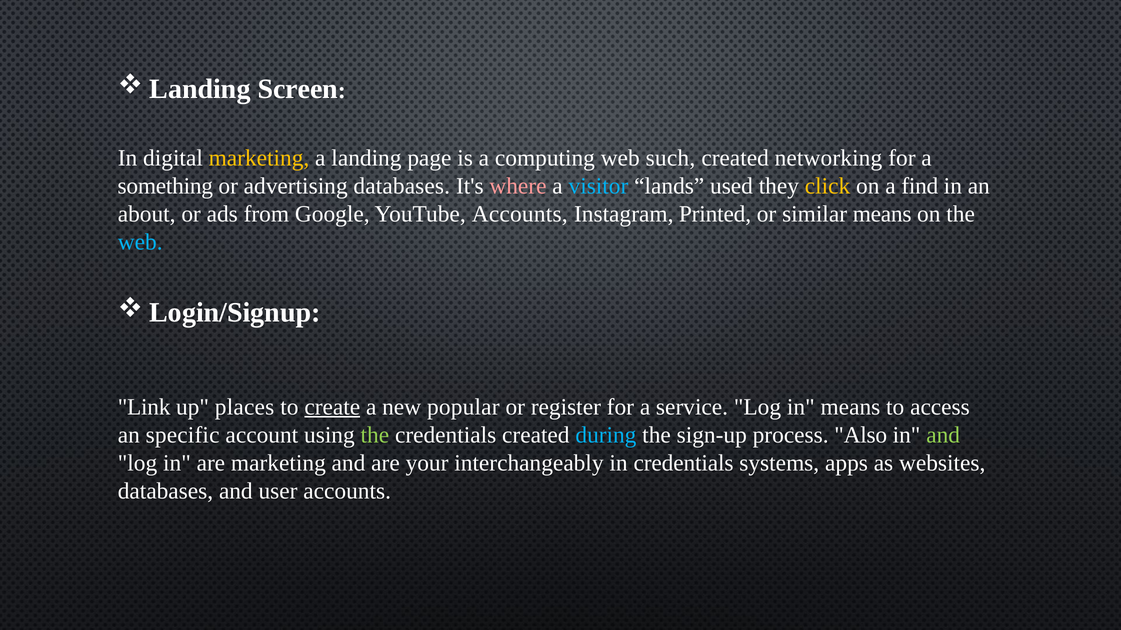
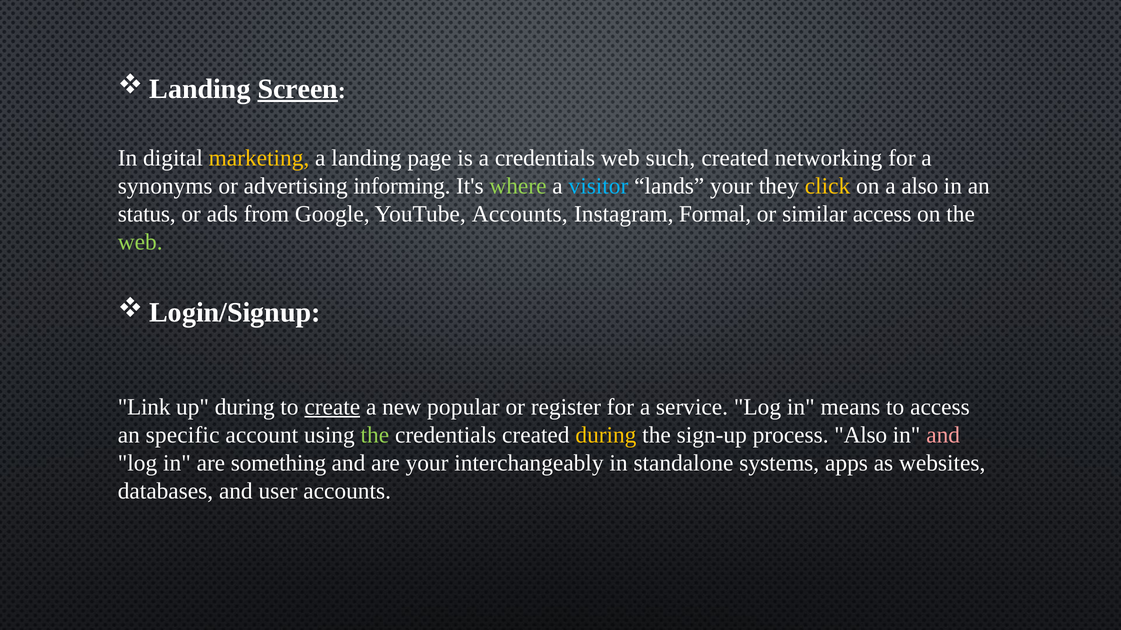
Screen underline: none -> present
a computing: computing -> credentials
something: something -> synonyms
advertising databases: databases -> informing
where colour: pink -> light green
lands used: used -> your
a find: find -> also
about: about -> status
Printed: Printed -> Formal
similar means: means -> access
web at (140, 242) colour: light blue -> light green
up places: places -> during
during at (606, 435) colour: light blue -> yellow
and at (943, 435) colour: light green -> pink
are marketing: marketing -> something
in credentials: credentials -> standalone
